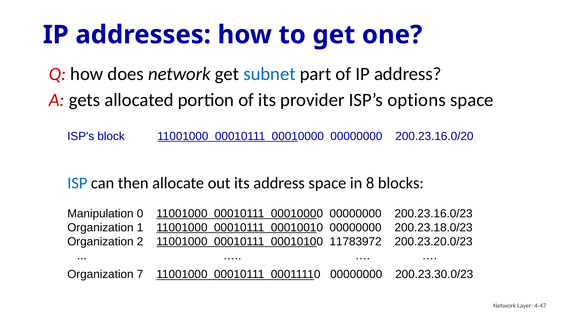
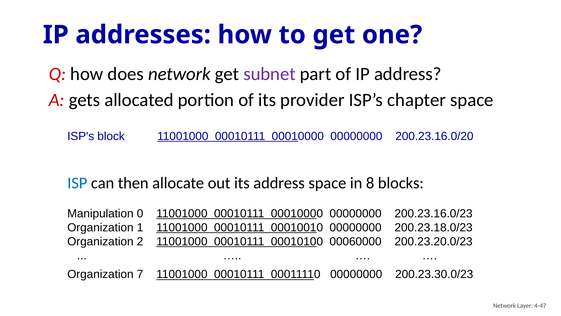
subnet colour: blue -> purple
options: options -> chapter
11783972: 11783972 -> 00060000
